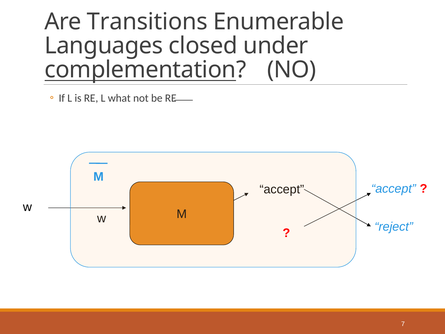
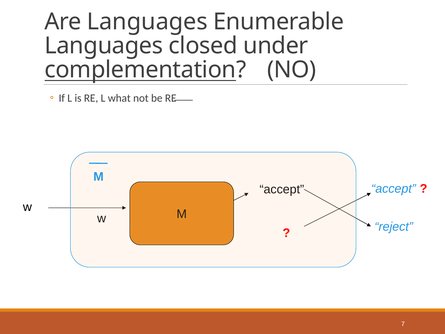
Are Transitions: Transitions -> Languages
